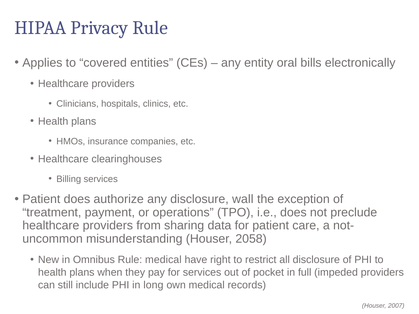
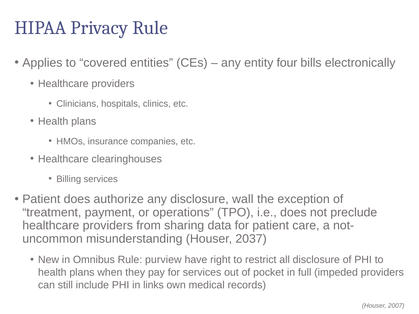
oral: oral -> four
2058: 2058 -> 2037
Rule medical: medical -> purview
long: long -> links
